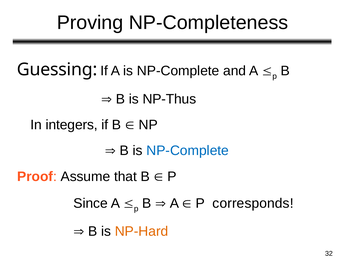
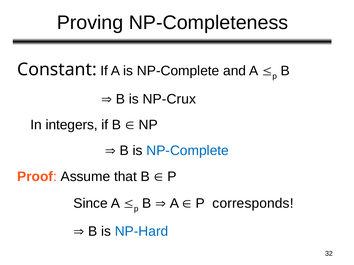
Guessing: Guessing -> Constant
NP-Thus: NP-Thus -> NP-Crux
NP-Hard colour: orange -> blue
